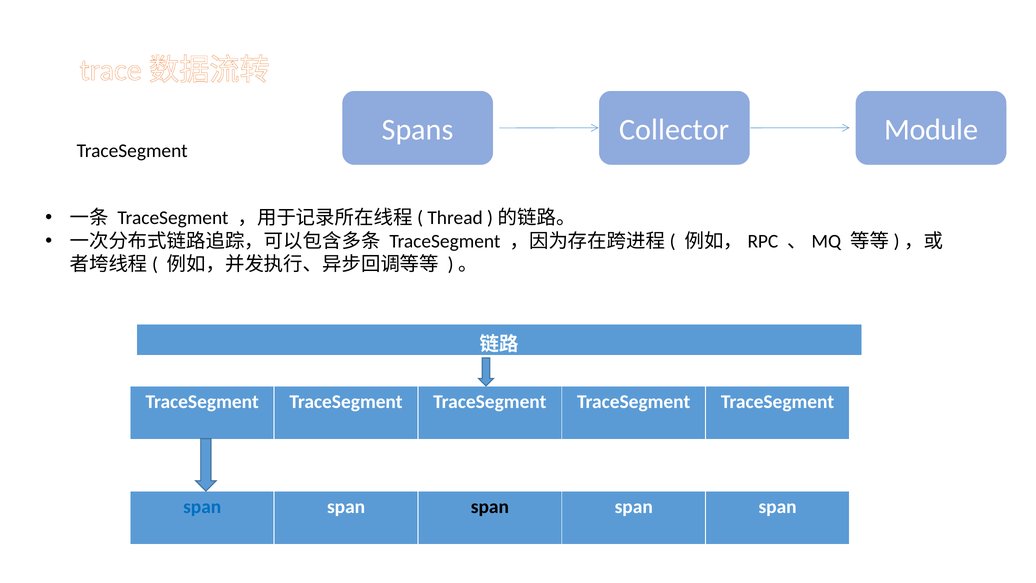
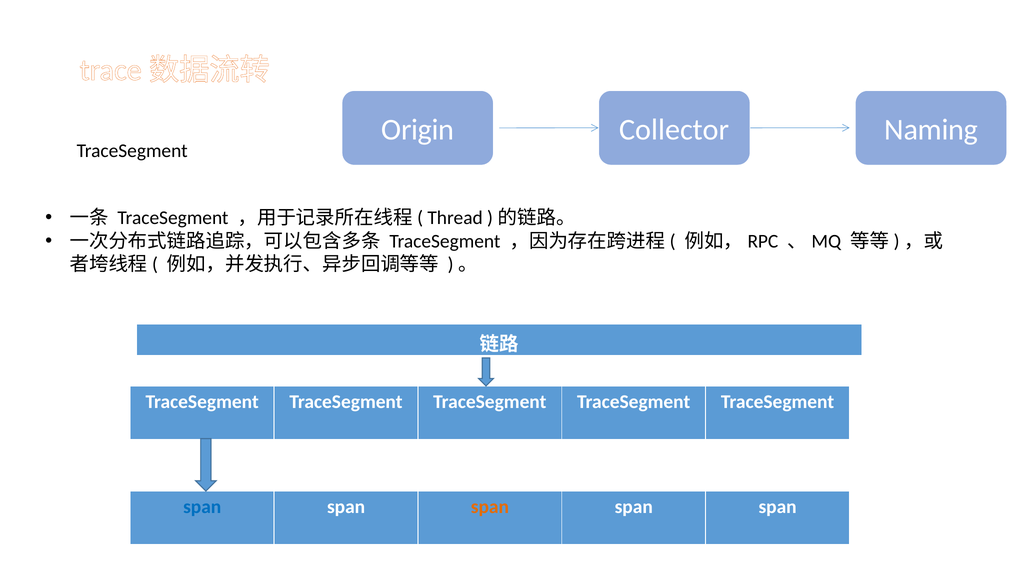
Spans: Spans -> Origin
Module: Module -> Naming
span at (490, 507) colour: black -> orange
